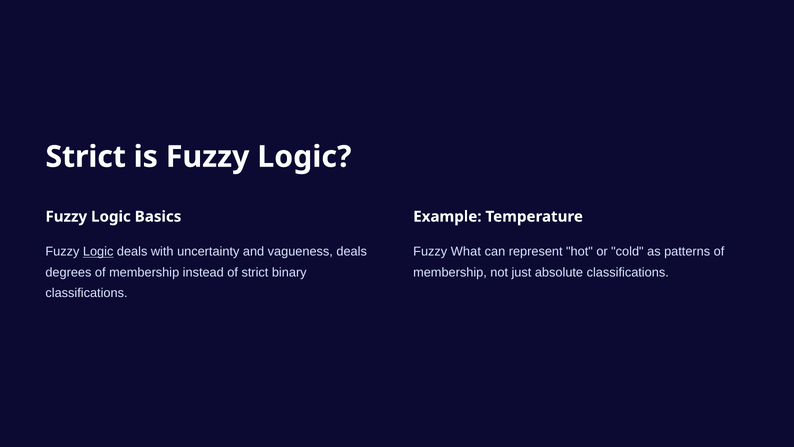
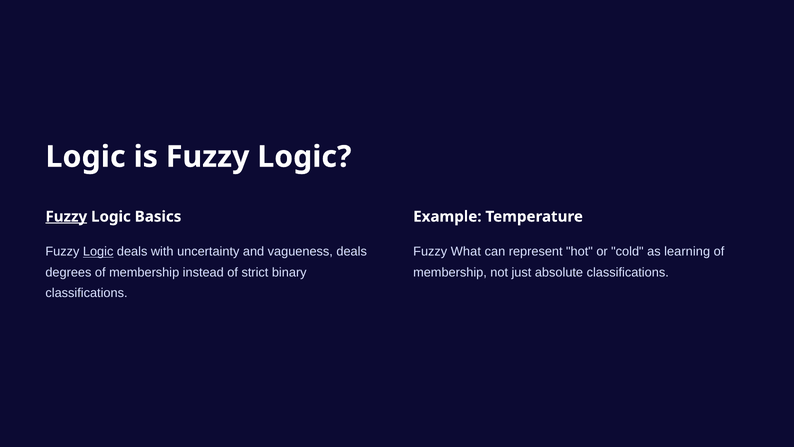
Strict at (86, 157): Strict -> Logic
Fuzzy at (66, 216) underline: none -> present
patterns: patterns -> learning
